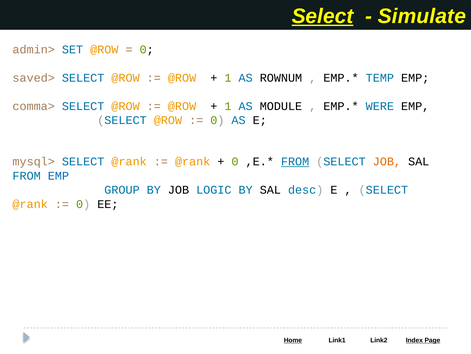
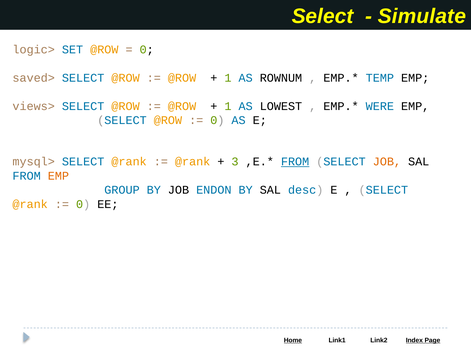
Select at (323, 16) underline: present -> none
admin>: admin> -> logic>
comma>: comma> -> views>
MODULE: MODULE -> LOWEST
0 at (235, 161): 0 -> 3
EMP at (58, 176) colour: blue -> orange
LOGIC: LOGIC -> ENDON
